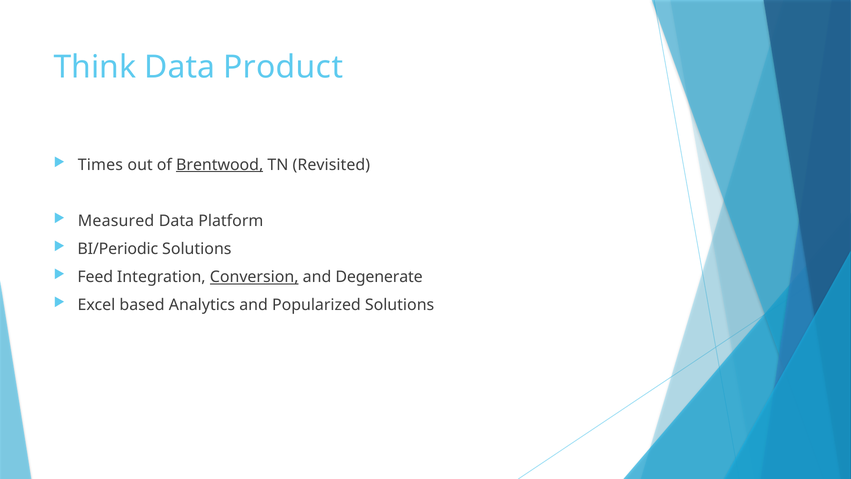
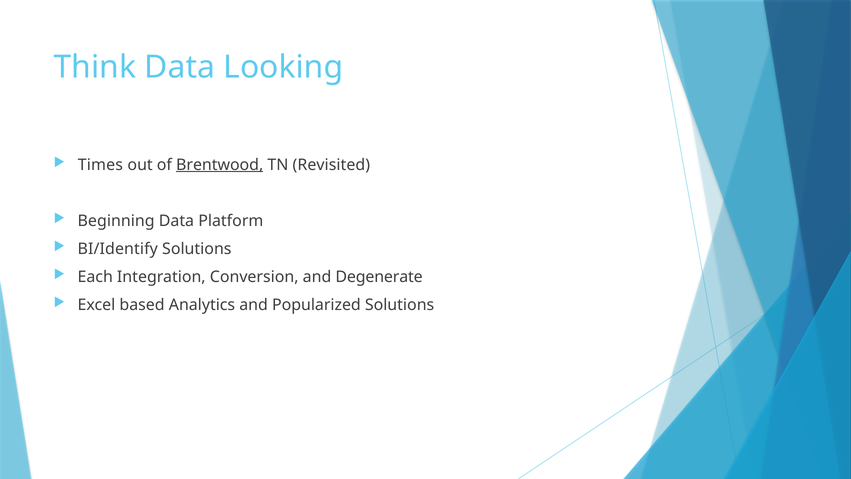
Product: Product -> Looking
Measured: Measured -> Beginning
BI/Periodic: BI/Periodic -> BI/Identify
Feed: Feed -> Each
Conversion underline: present -> none
